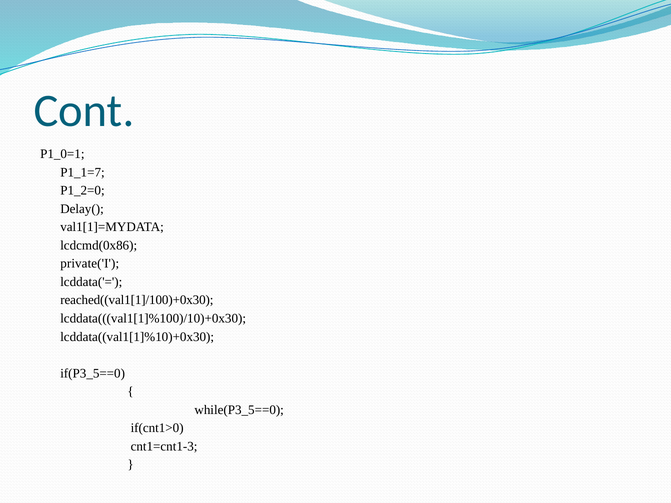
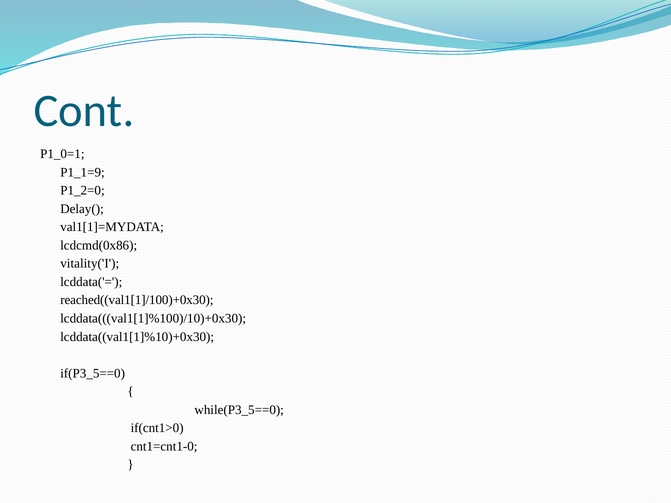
P1_1=7: P1_1=7 -> P1_1=9
private('I: private('I -> vitality('I
cnt1=cnt1-3: cnt1=cnt1-3 -> cnt1=cnt1-0
